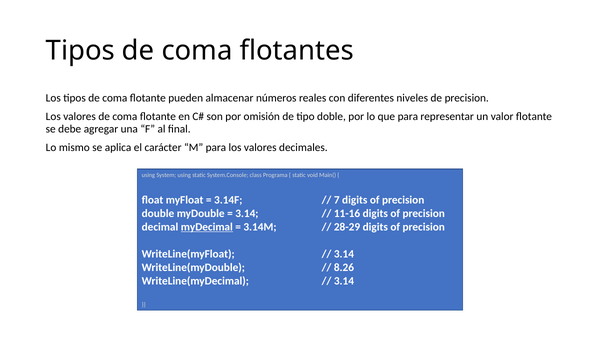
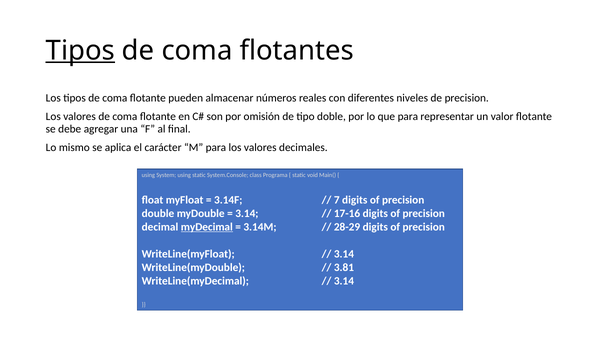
Tipos at (80, 50) underline: none -> present
11-16: 11-16 -> 17-16
8.26: 8.26 -> 3.81
